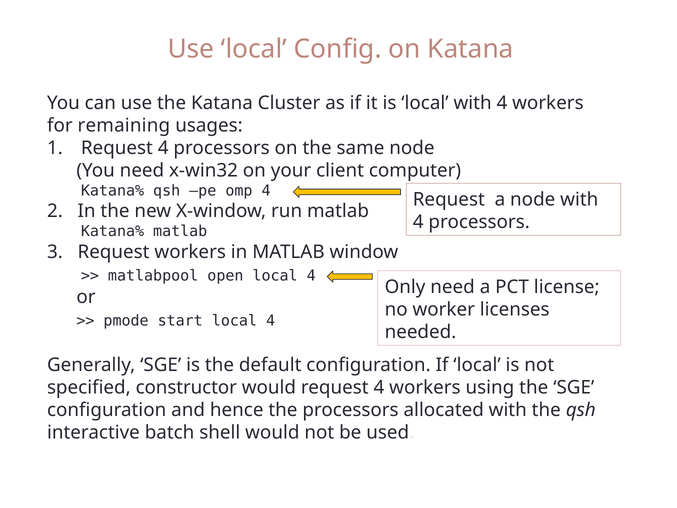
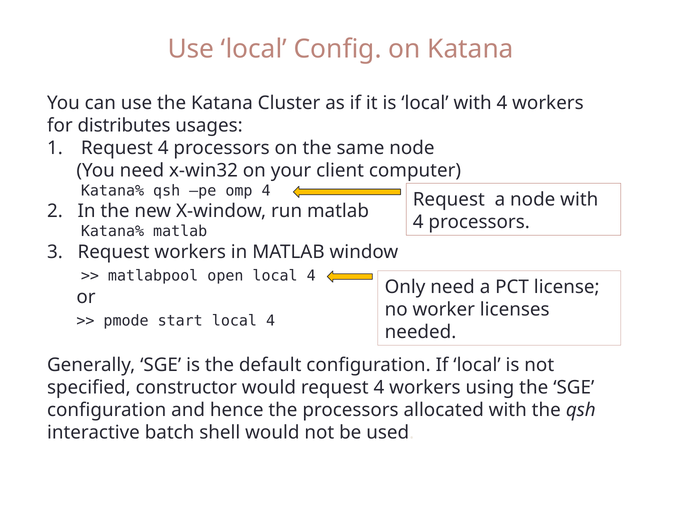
remaining: remaining -> distributes
